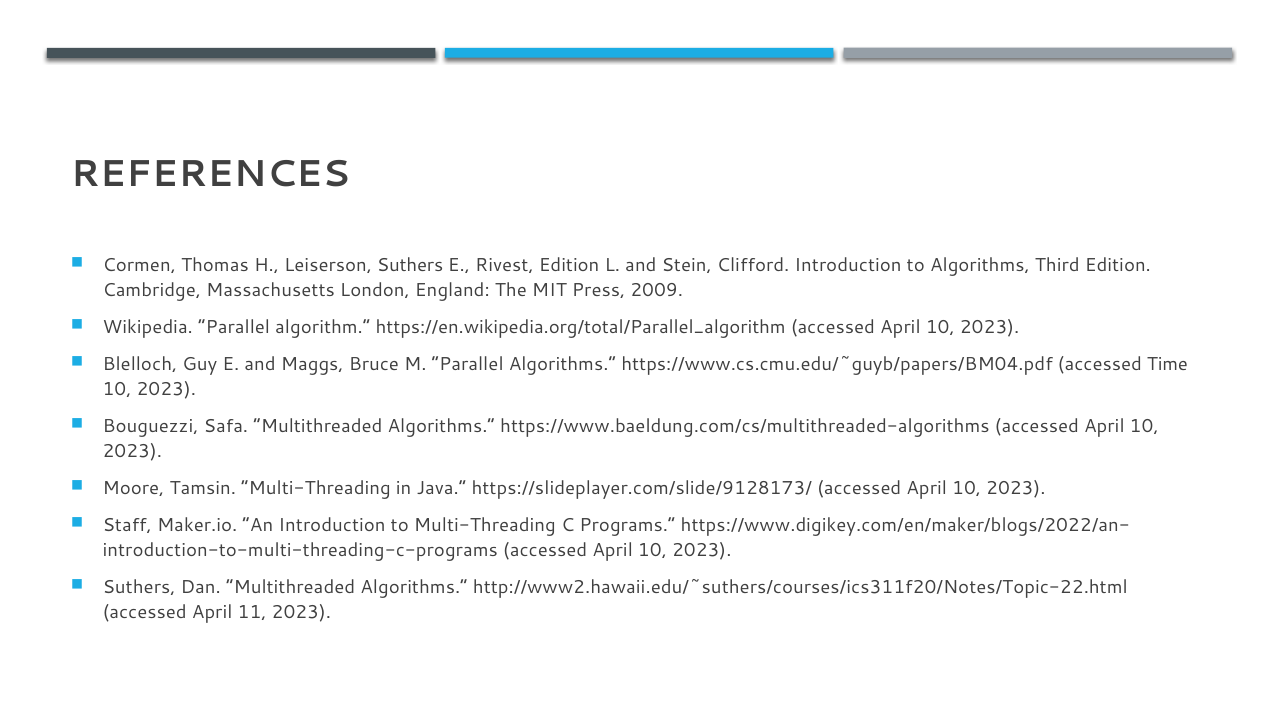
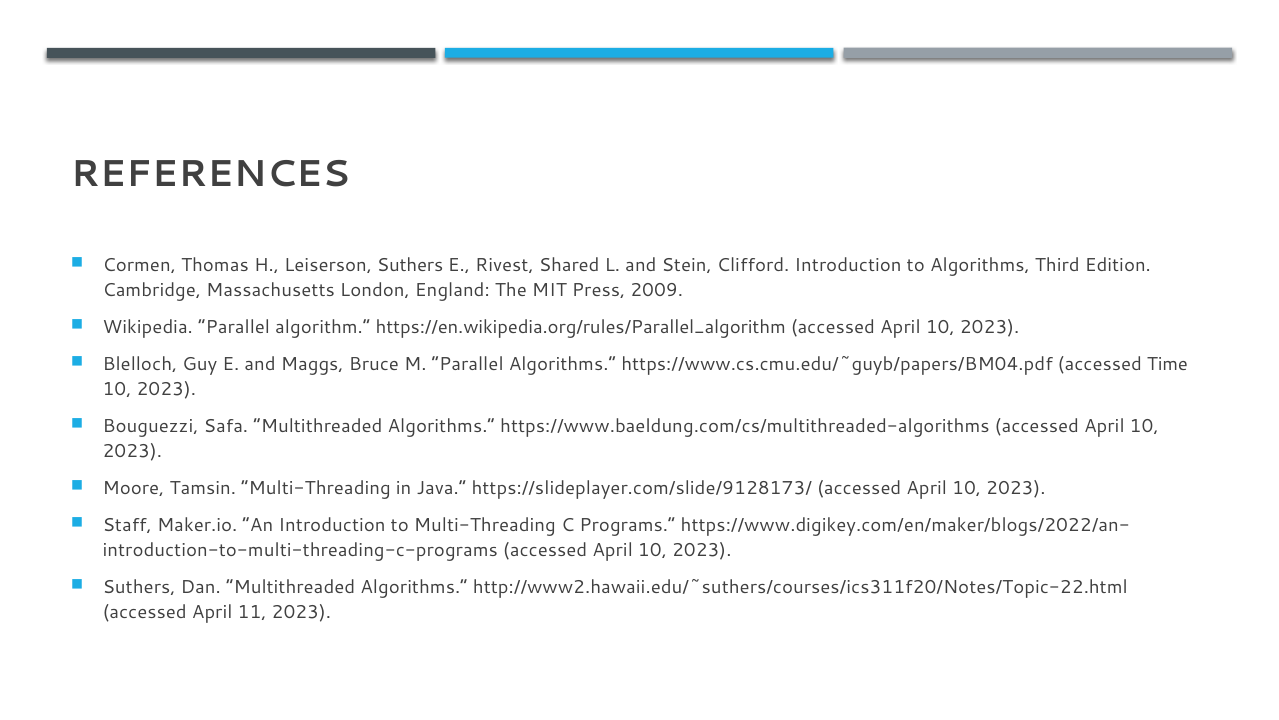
Rivest Edition: Edition -> Shared
https://en.wikipedia.org/total/Parallel_algorithm: https://en.wikipedia.org/total/Parallel_algorithm -> https://en.wikipedia.org/rules/Parallel_algorithm
